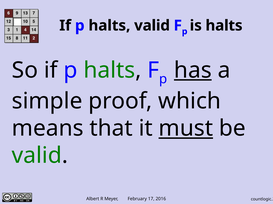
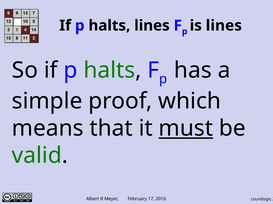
halts valid: valid -> lines
is halts: halts -> lines
has underline: present -> none
